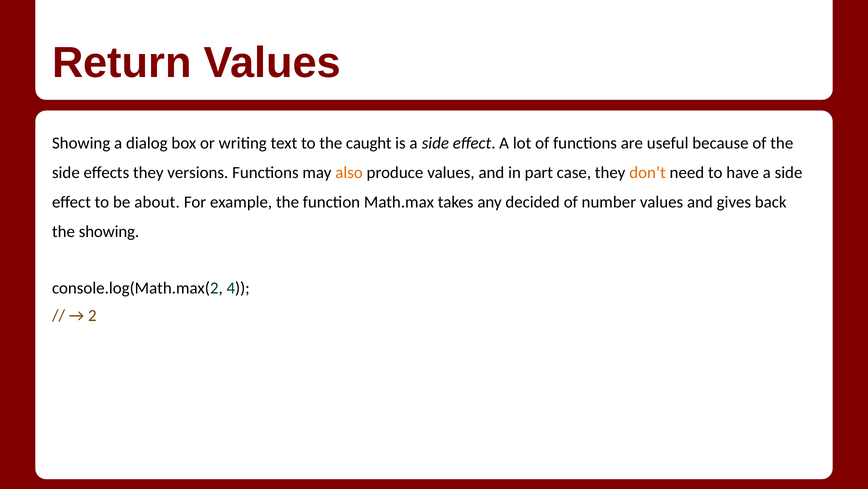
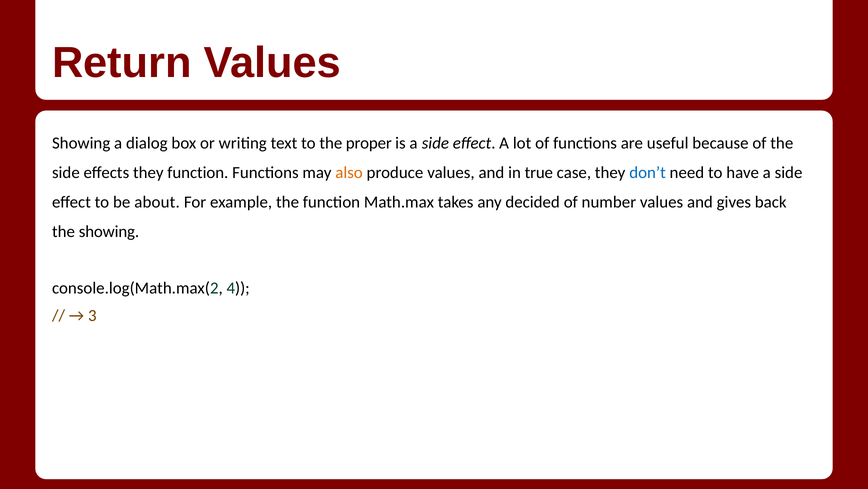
caught: caught -> proper
they versions: versions -> function
part: part -> true
don’t colour: orange -> blue
2: 2 -> 3
